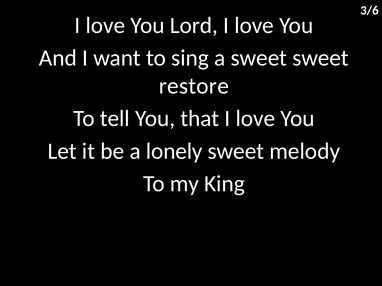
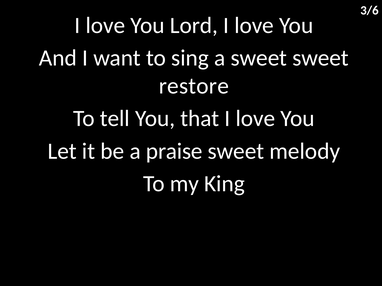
lonely: lonely -> praise
